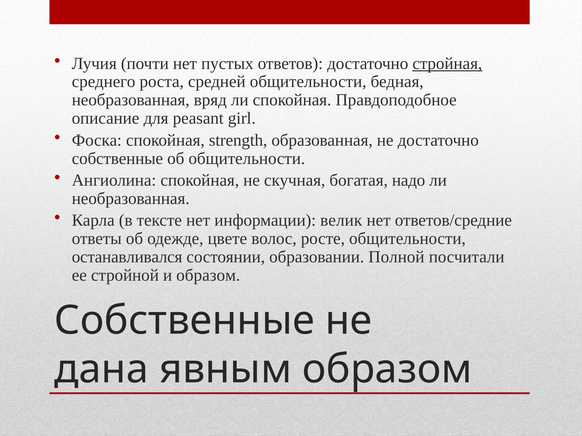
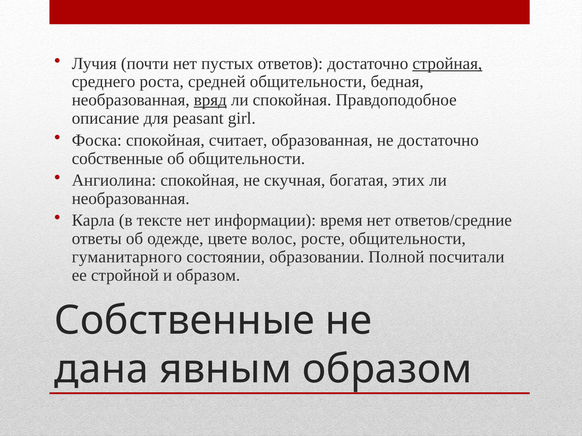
вряд underline: none -> present
strength: strength -> считает
надо: надо -> этих
велик: велик -> время
останавливался: останавливался -> гуманитарного
